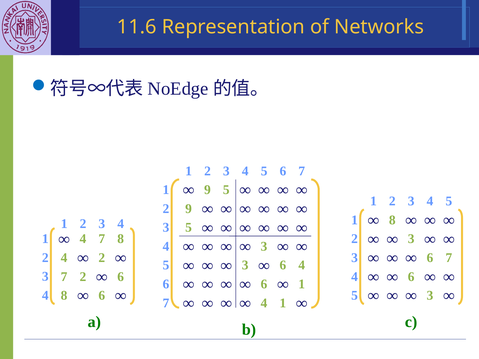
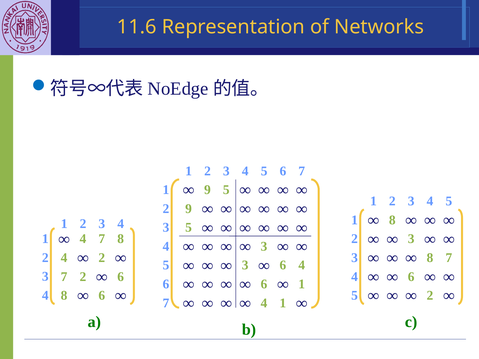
6 at (430, 258): 6 -> 8
3 at (430, 296): 3 -> 2
